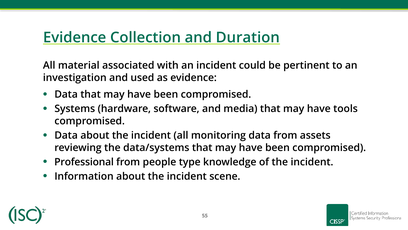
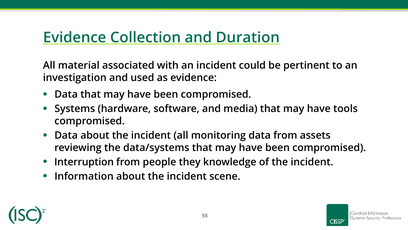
Professional: Professional -> Interruption
type: type -> they
